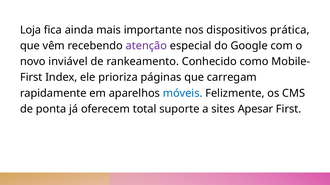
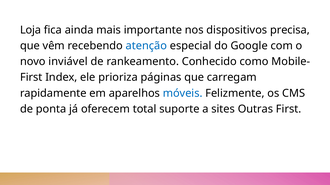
prática: prática -> precisa
atenção colour: purple -> blue
Apesar: Apesar -> Outras
